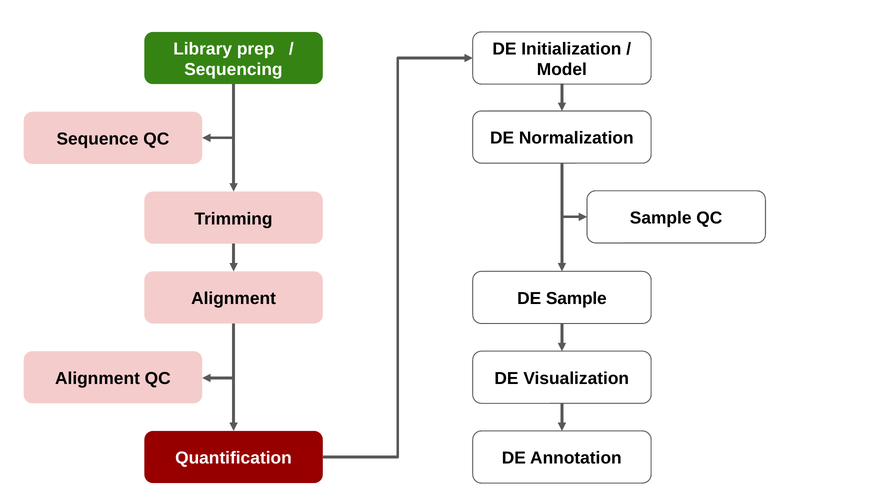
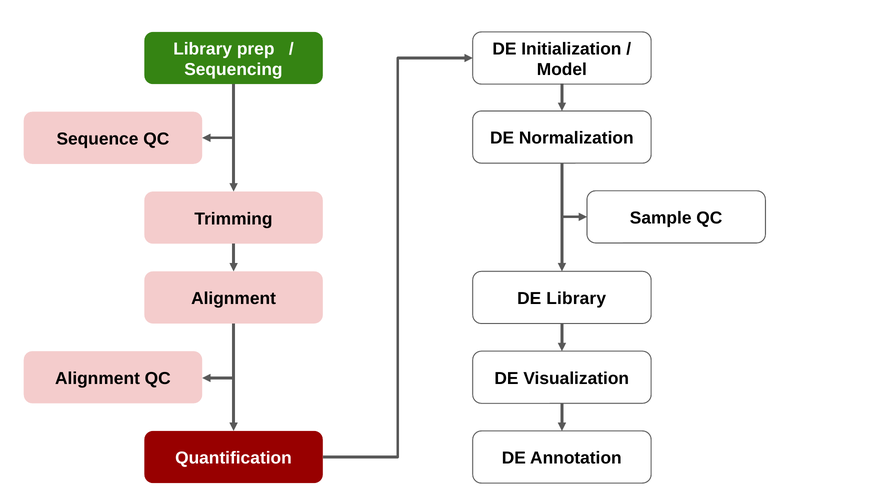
DE Sample: Sample -> Library
